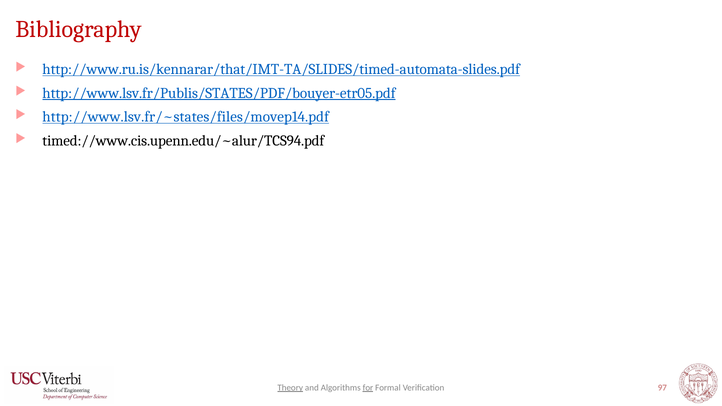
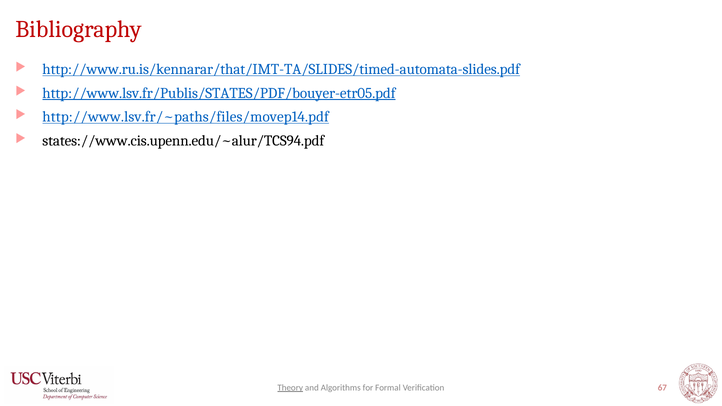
http://www.lsv.fr/~states/files/movep14.pdf: http://www.lsv.fr/~states/files/movep14.pdf -> http://www.lsv.fr/~paths/files/movep14.pdf
timed://www.cis.upenn.edu/~alur/TCS94.pdf: timed://www.cis.upenn.edu/~alur/TCS94.pdf -> states://www.cis.upenn.edu/~alur/TCS94.pdf
for underline: present -> none
97: 97 -> 67
